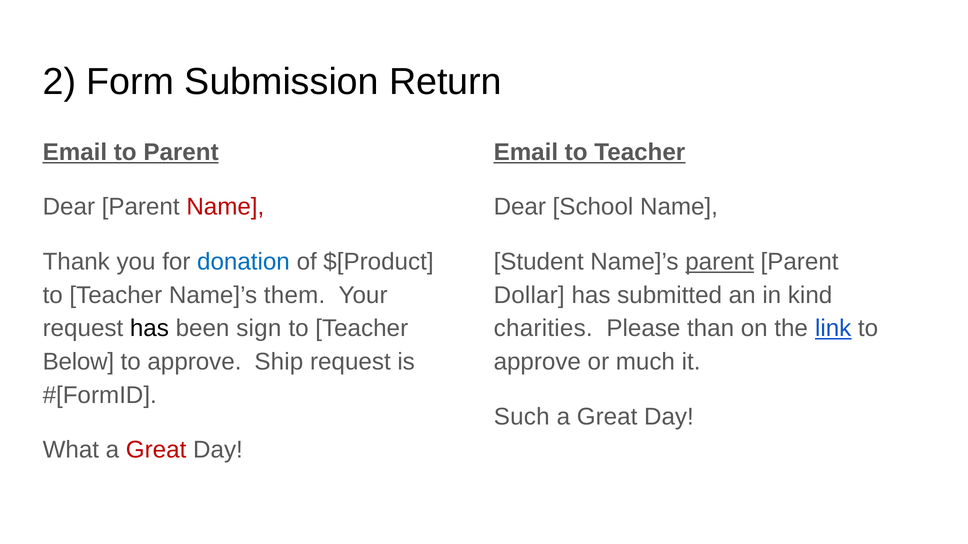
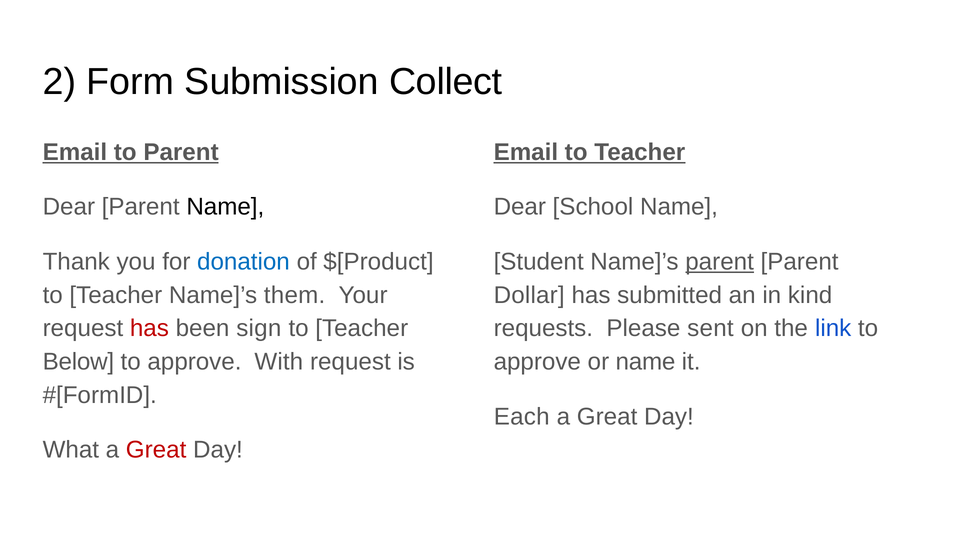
Return: Return -> Collect
Name at (225, 207) colour: red -> black
has at (149, 329) colour: black -> red
charities: charities -> requests
than: than -> sent
link underline: present -> none
Ship: Ship -> With
or much: much -> name
Such: Such -> Each
